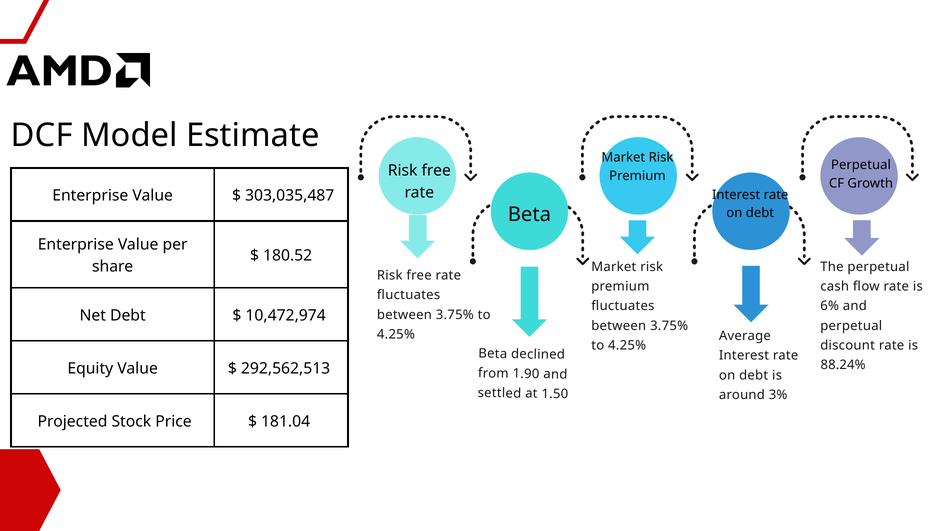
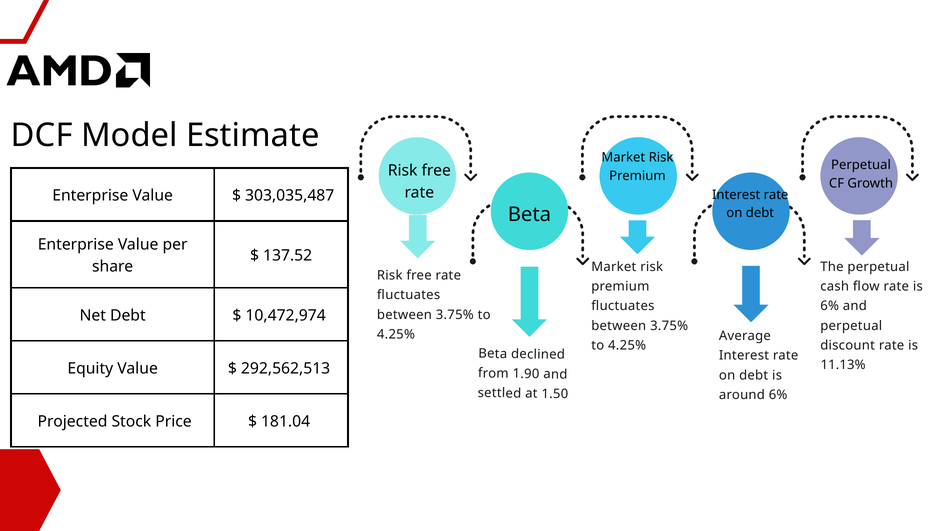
180.52: 180.52 -> 137.52
88.24%: 88.24% -> 11.13%
around 3%: 3% -> 6%
